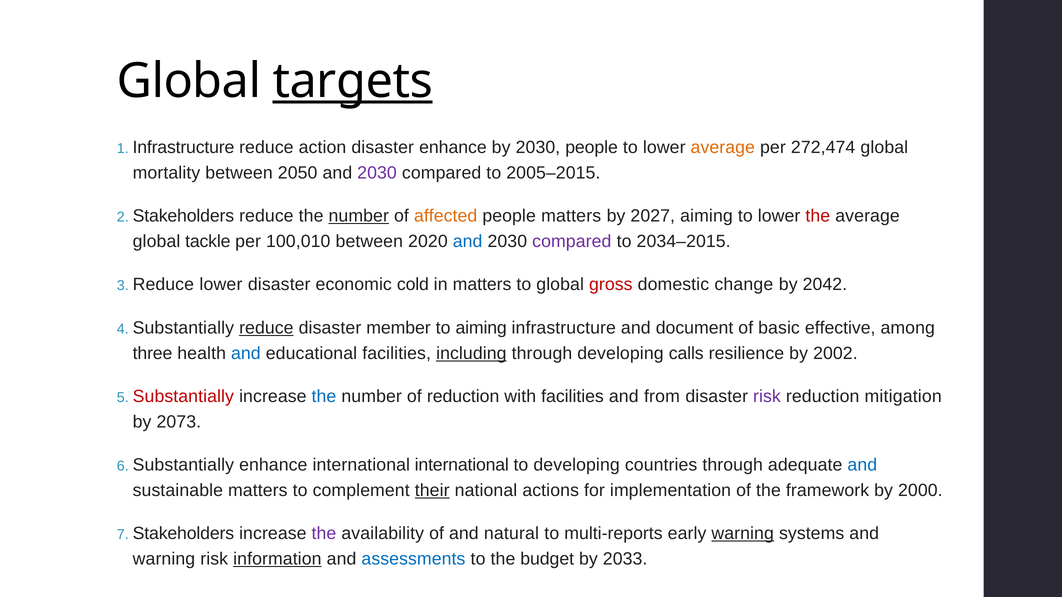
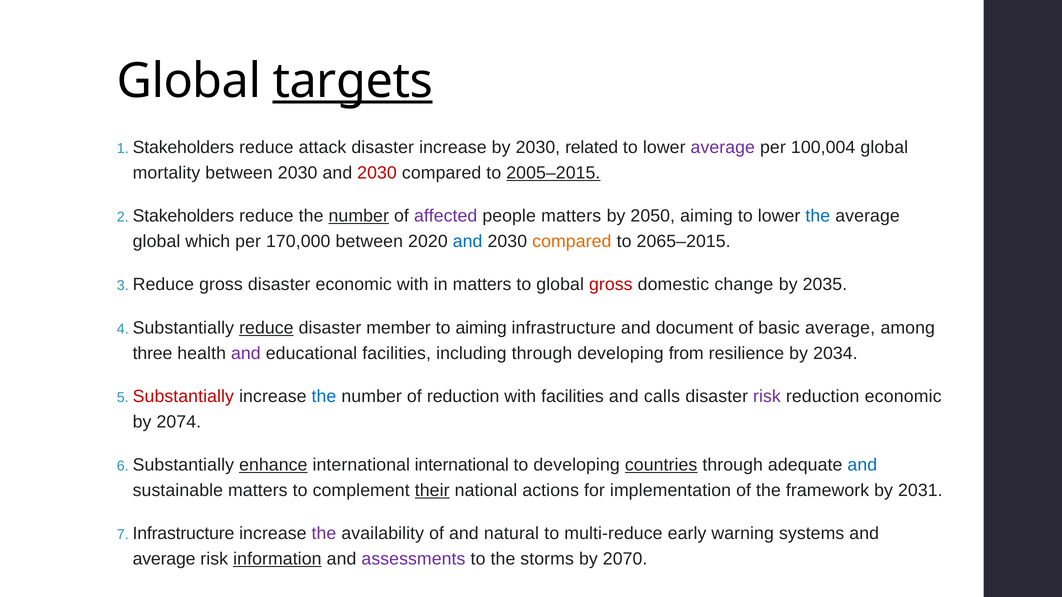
Infrastructure at (183, 148): Infrastructure -> Stakeholders
action: action -> attack
disaster enhance: enhance -> increase
2030 people: people -> related
average at (723, 148) colour: orange -> purple
272,474: 272,474 -> 100,004
between 2050: 2050 -> 2030
2030 at (377, 173) colour: purple -> red
2005–2015 underline: none -> present
affected colour: orange -> purple
2027: 2027 -> 2050
the at (818, 216) colour: red -> blue
tackle: tackle -> which
100,010: 100,010 -> 170,000
compared at (572, 242) colour: purple -> orange
2034–2015: 2034–2015 -> 2065–2015
Reduce lower: lower -> gross
economic cold: cold -> with
2042: 2042 -> 2035
basic effective: effective -> average
and at (246, 353) colour: blue -> purple
including underline: present -> none
calls: calls -> from
2002: 2002 -> 2034
from: from -> calls
reduction mitigation: mitigation -> economic
2073: 2073 -> 2074
enhance at (273, 465) underline: none -> present
countries underline: none -> present
2000: 2000 -> 2031
Stakeholders at (183, 534): Stakeholders -> Infrastructure
multi-reports: multi-reports -> multi-reduce
warning at (743, 534) underline: present -> none
warning at (164, 559): warning -> average
assessments colour: blue -> purple
budget: budget -> storms
2033: 2033 -> 2070
